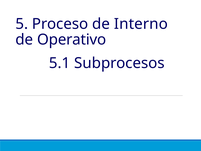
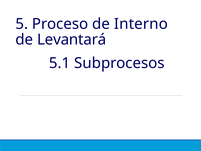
Operativo: Operativo -> Levantará
